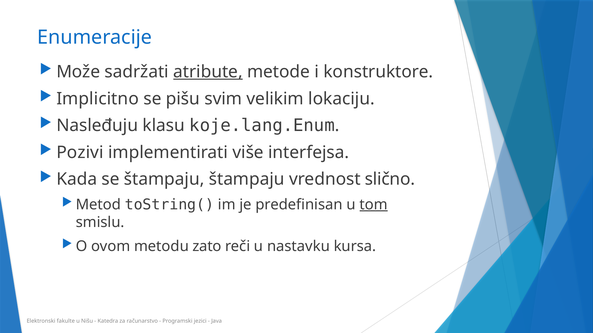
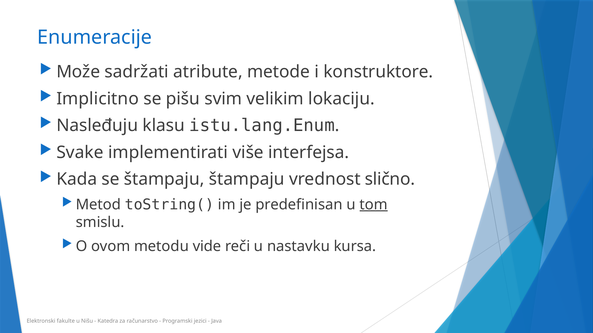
atribute underline: present -> none
koje.lang.Enum: koje.lang.Enum -> istu.lang.Enum
Pozivi: Pozivi -> Svake
zato: zato -> vide
